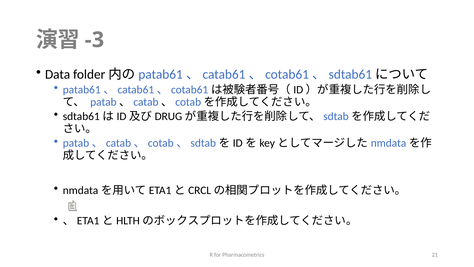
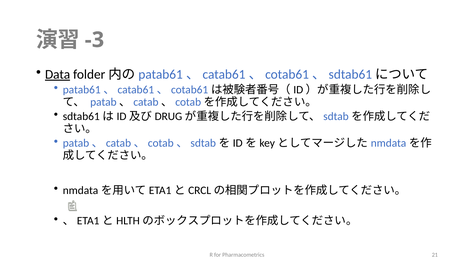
Data underline: none -> present
